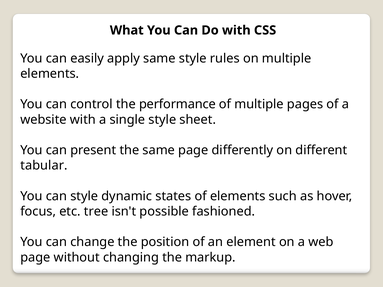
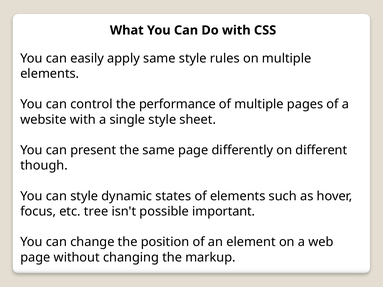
tabular: tabular -> though
fashioned: fashioned -> important
